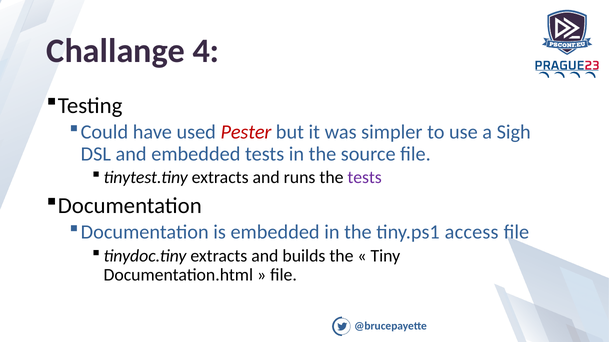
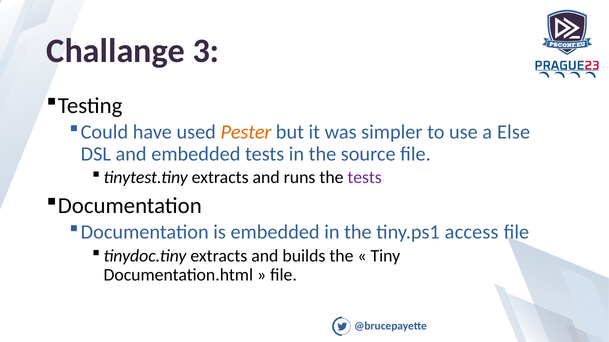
4: 4 -> 3
Pester colour: red -> orange
Sigh: Sigh -> Else
